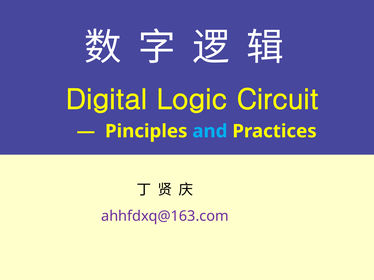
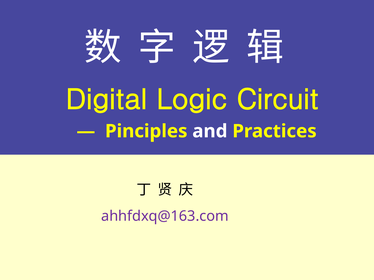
and colour: light blue -> white
